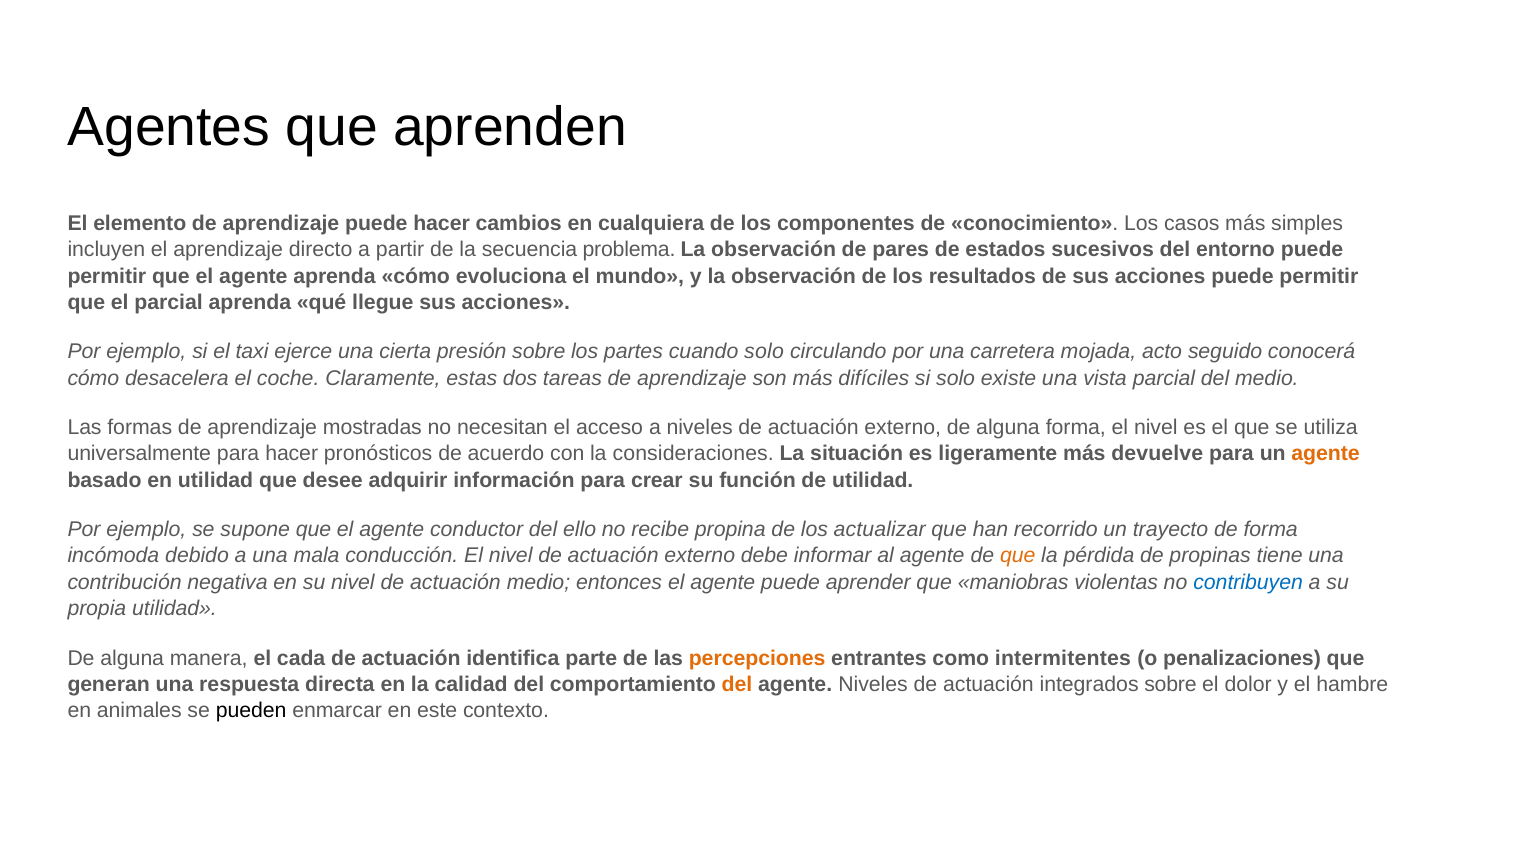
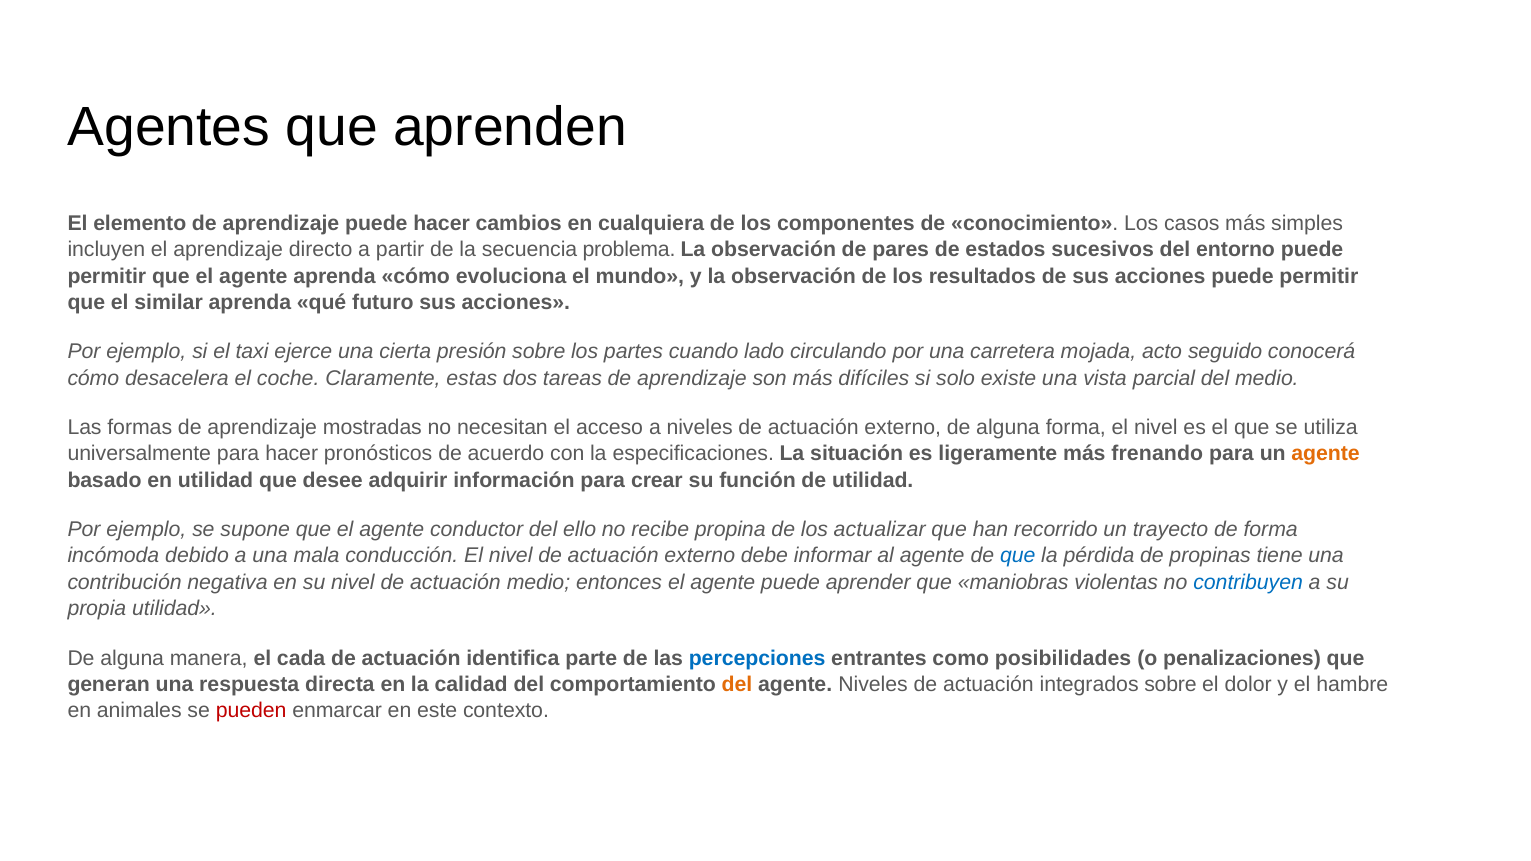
el parcial: parcial -> similar
llegue: llegue -> futuro
cuando solo: solo -> lado
consideraciones: consideraciones -> especificaciones
devuelve: devuelve -> frenando
que at (1018, 556) colour: orange -> blue
percepciones colour: orange -> blue
intermitentes: intermitentes -> posibilidades
pueden colour: black -> red
